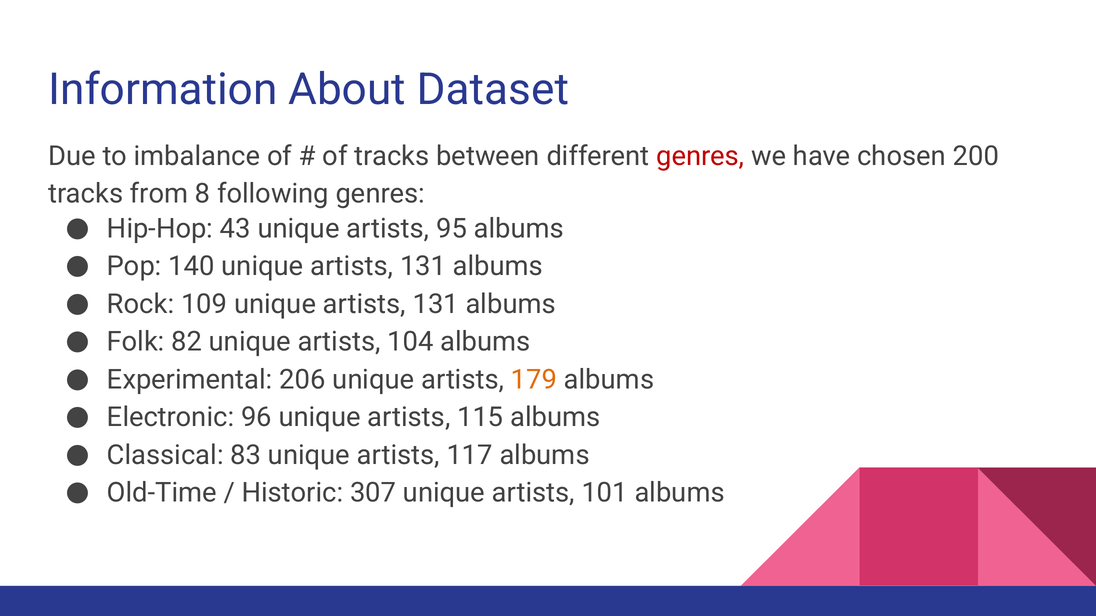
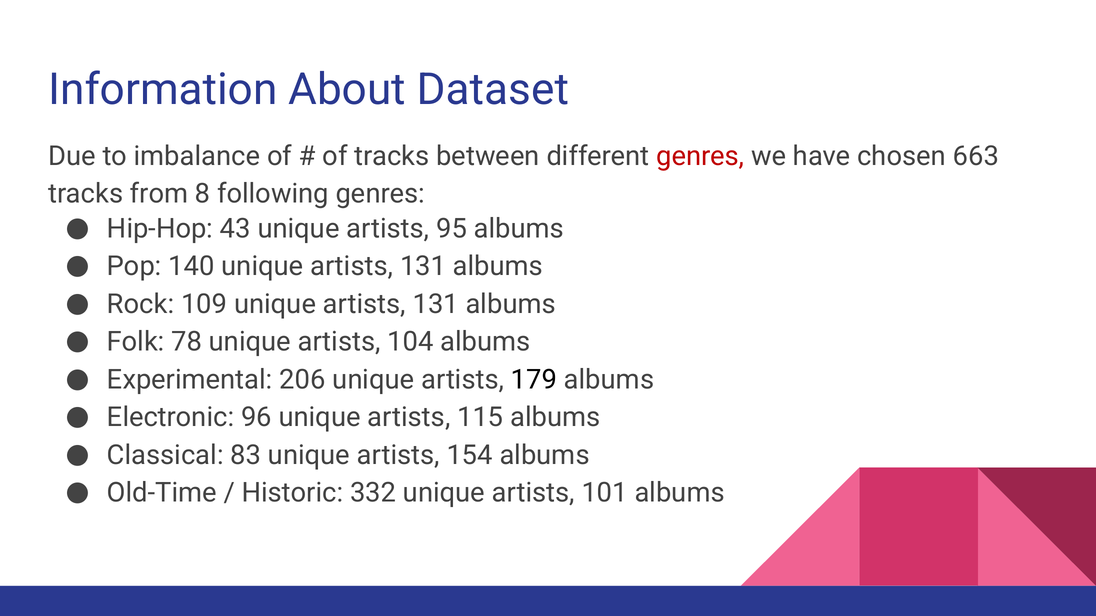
200: 200 -> 663
82: 82 -> 78
179 colour: orange -> black
117: 117 -> 154
307: 307 -> 332
